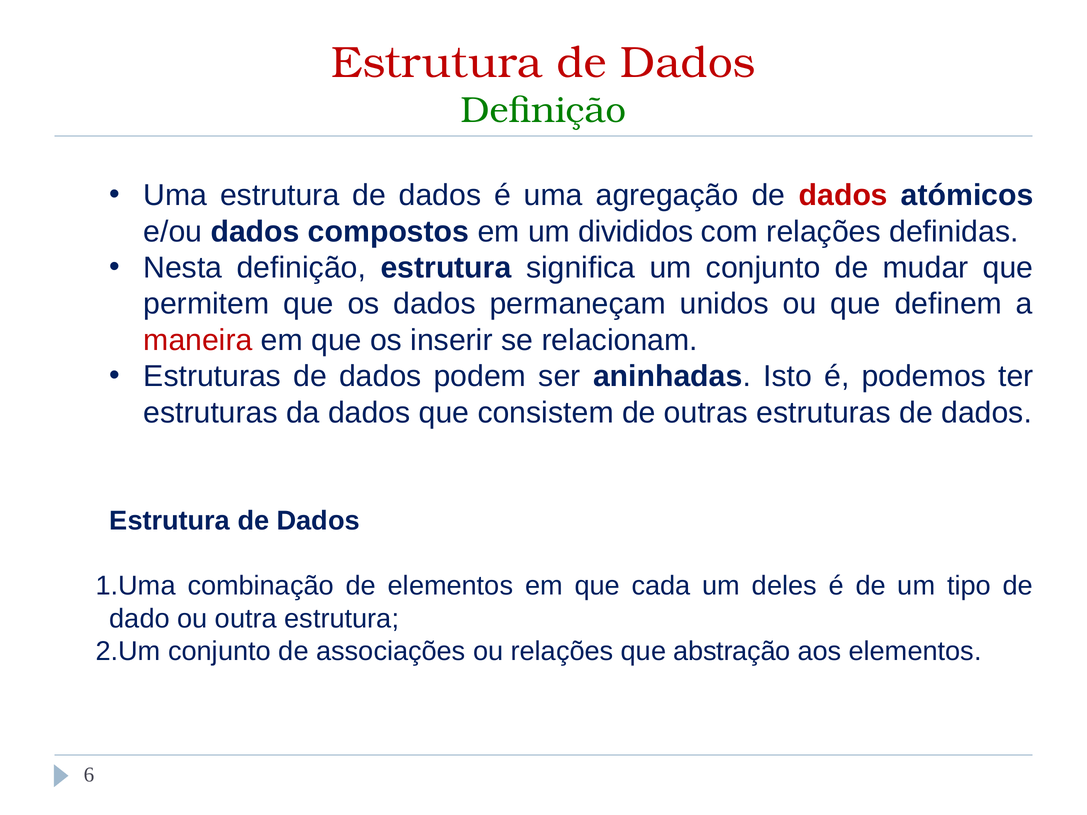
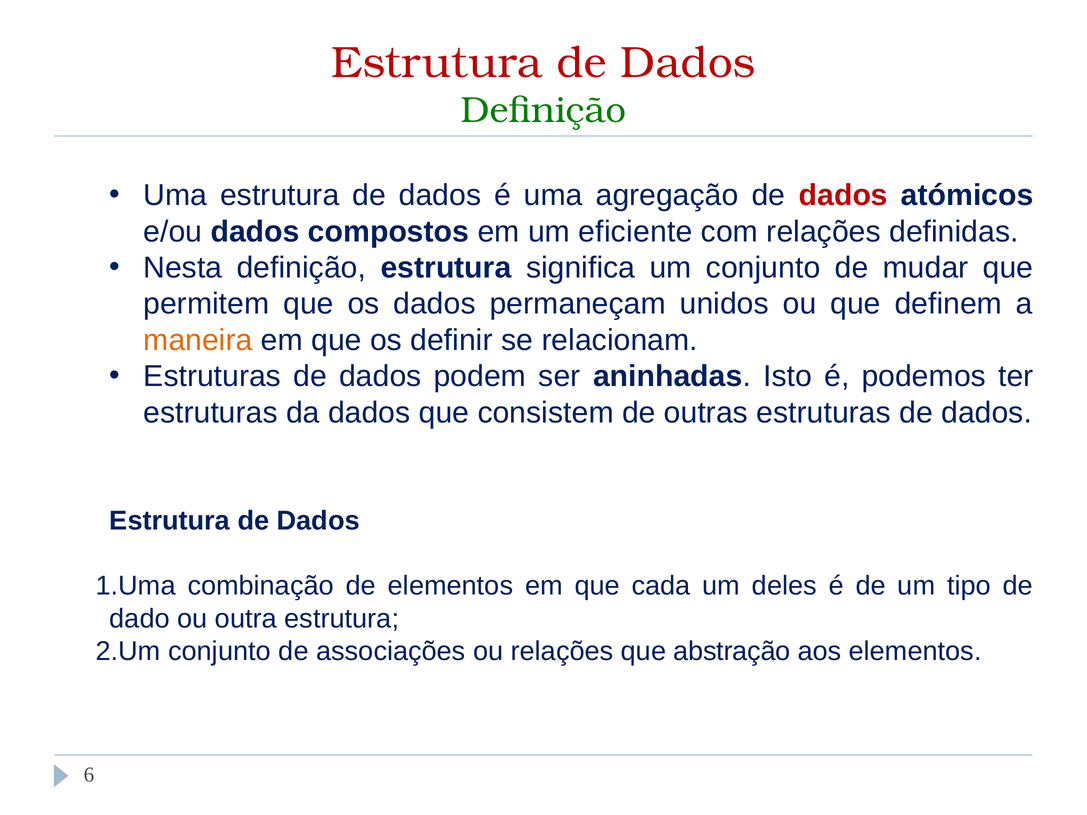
divididos: divididos -> eficiente
maneira colour: red -> orange
inserir: inserir -> definir
